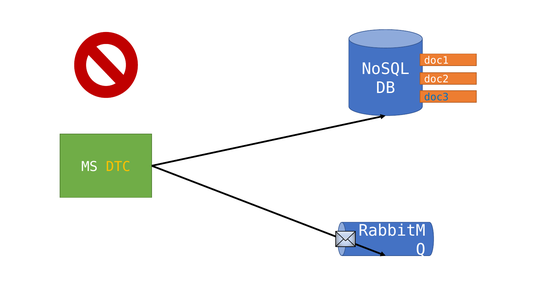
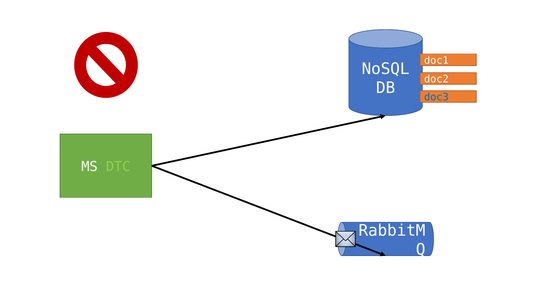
DTC colour: yellow -> light green
